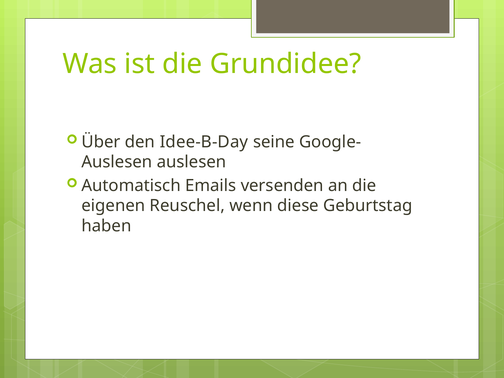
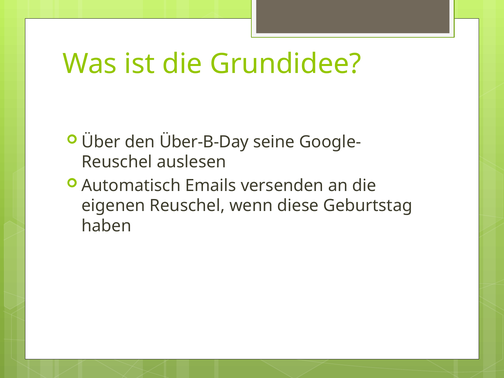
Idee-B-Day: Idee-B-Day -> Über-B-Day
Auslesen at (117, 162): Auslesen -> Reuschel
